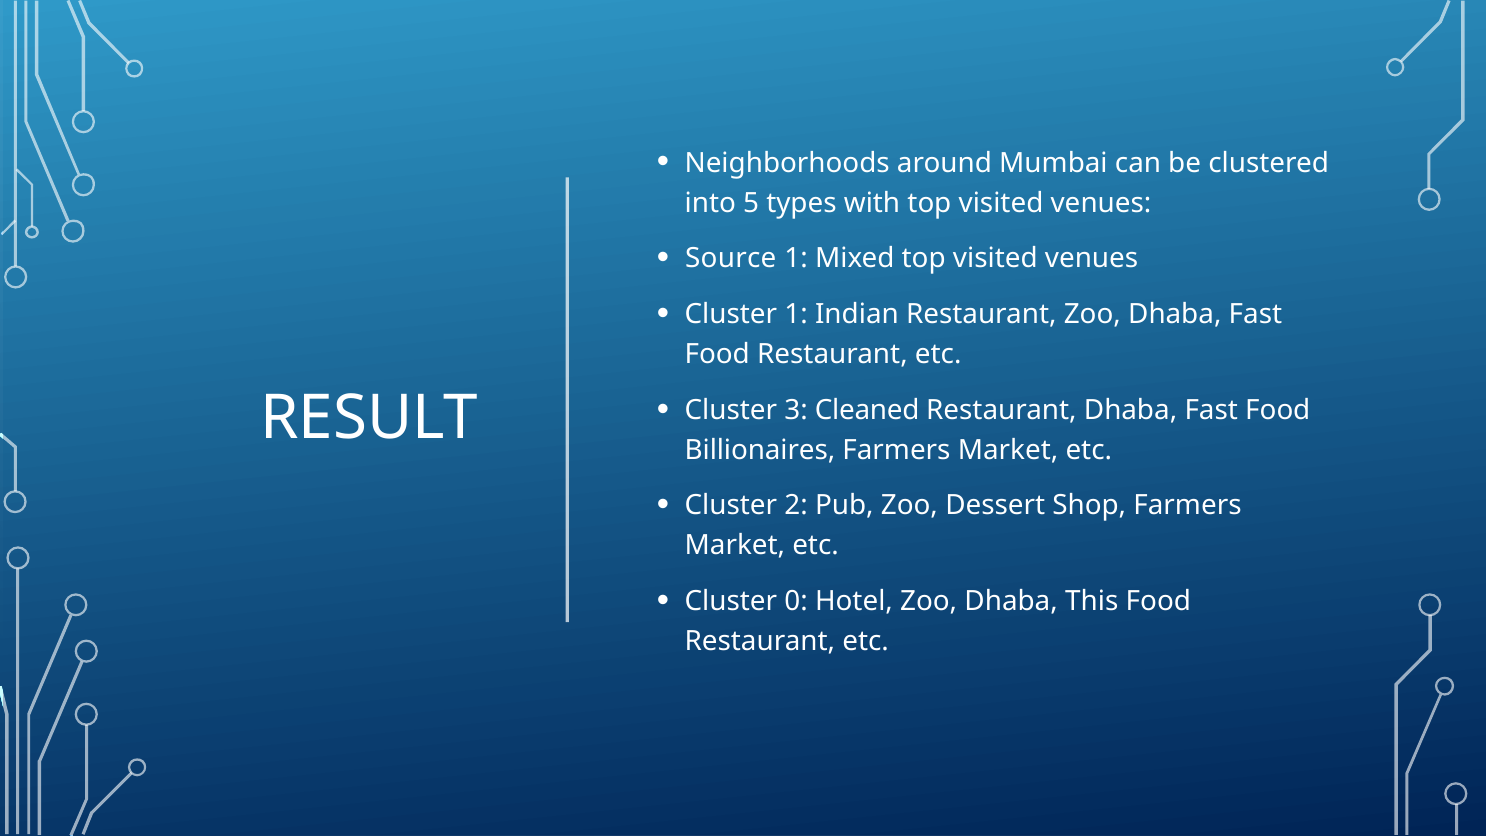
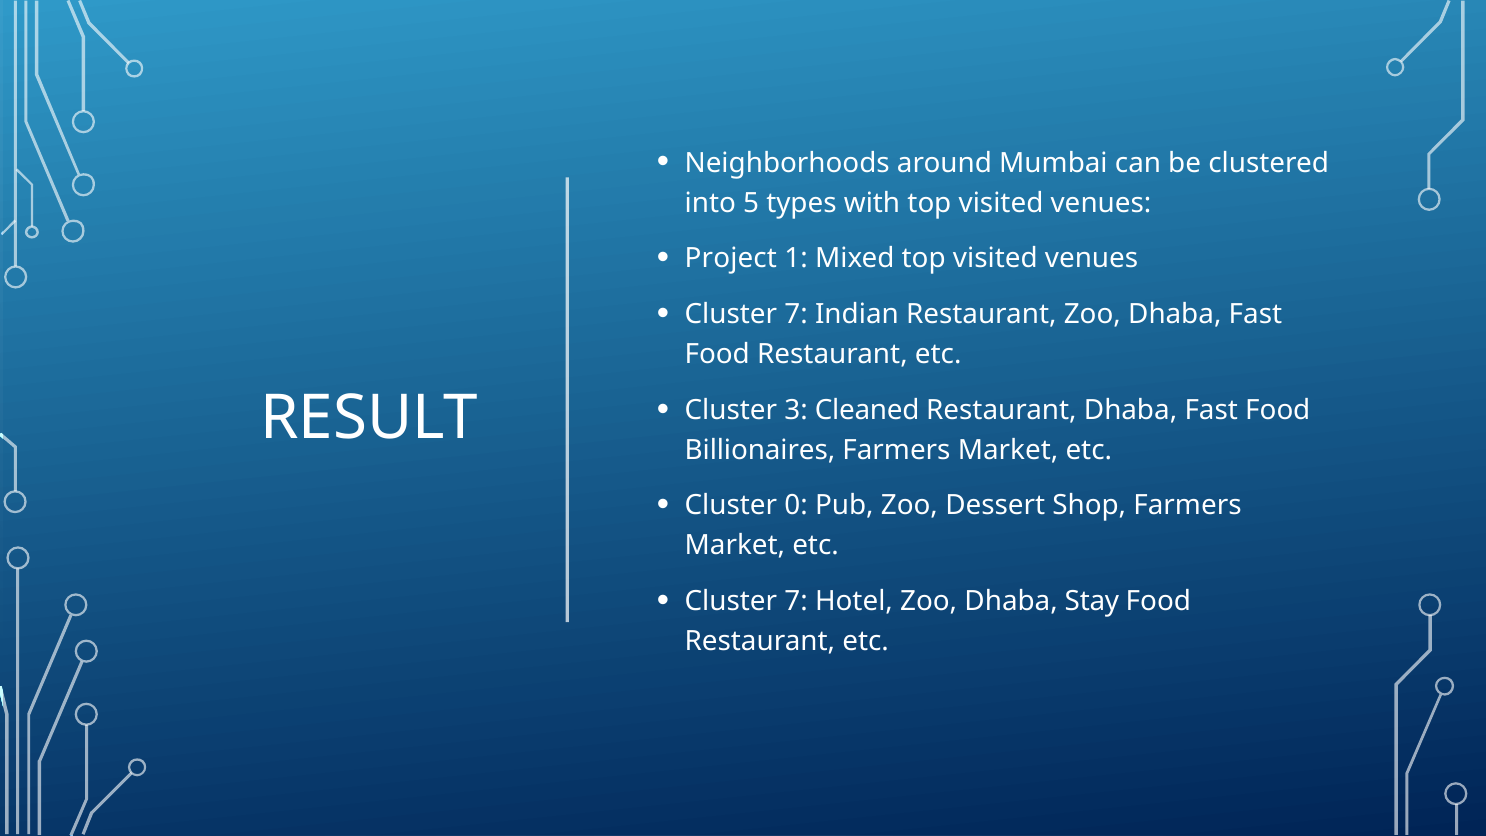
Source: Source -> Project
1 at (796, 314): 1 -> 7
2: 2 -> 0
0 at (796, 601): 0 -> 7
This: This -> Stay
